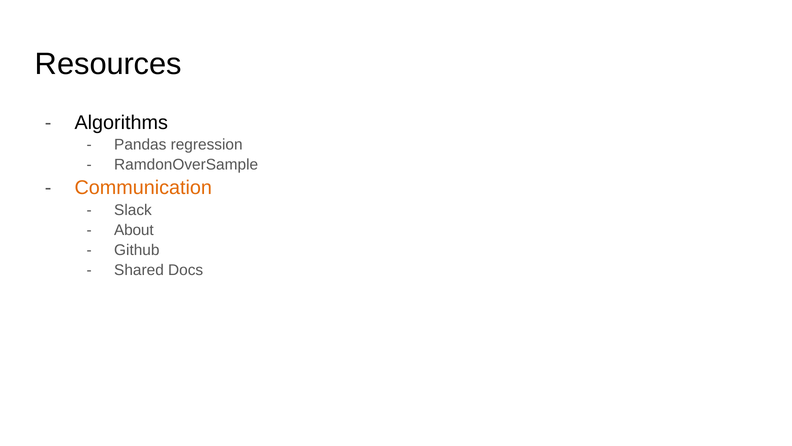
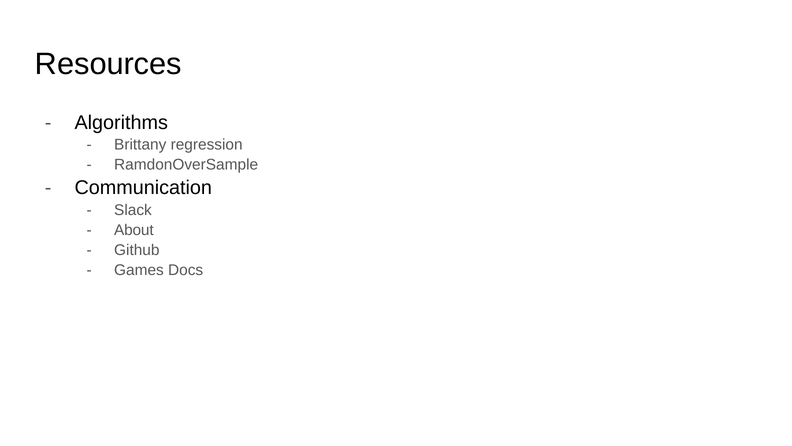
Pandas: Pandas -> Brittany
Communication colour: orange -> black
Shared: Shared -> Games
